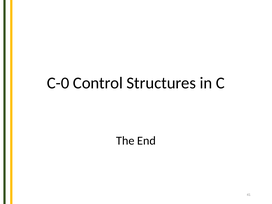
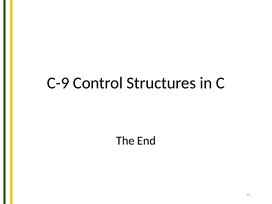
C-0: C-0 -> C-9
